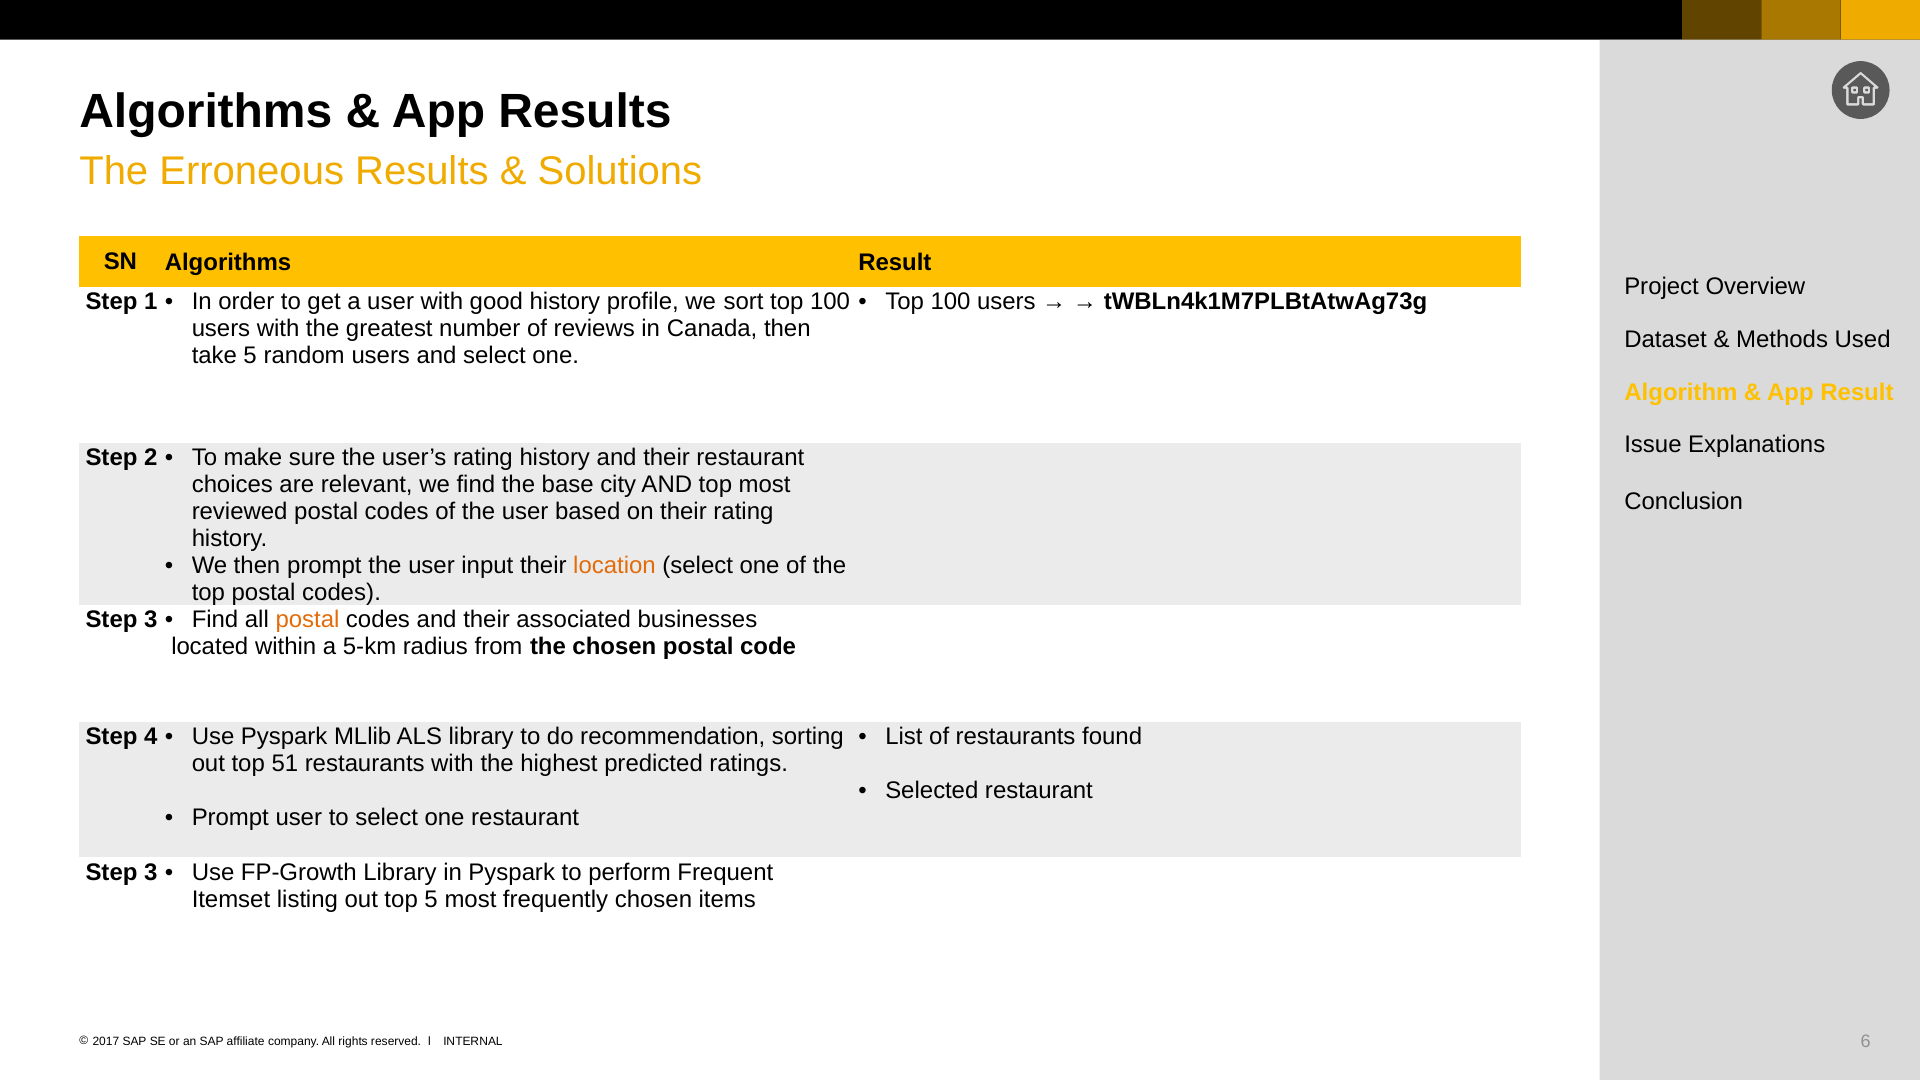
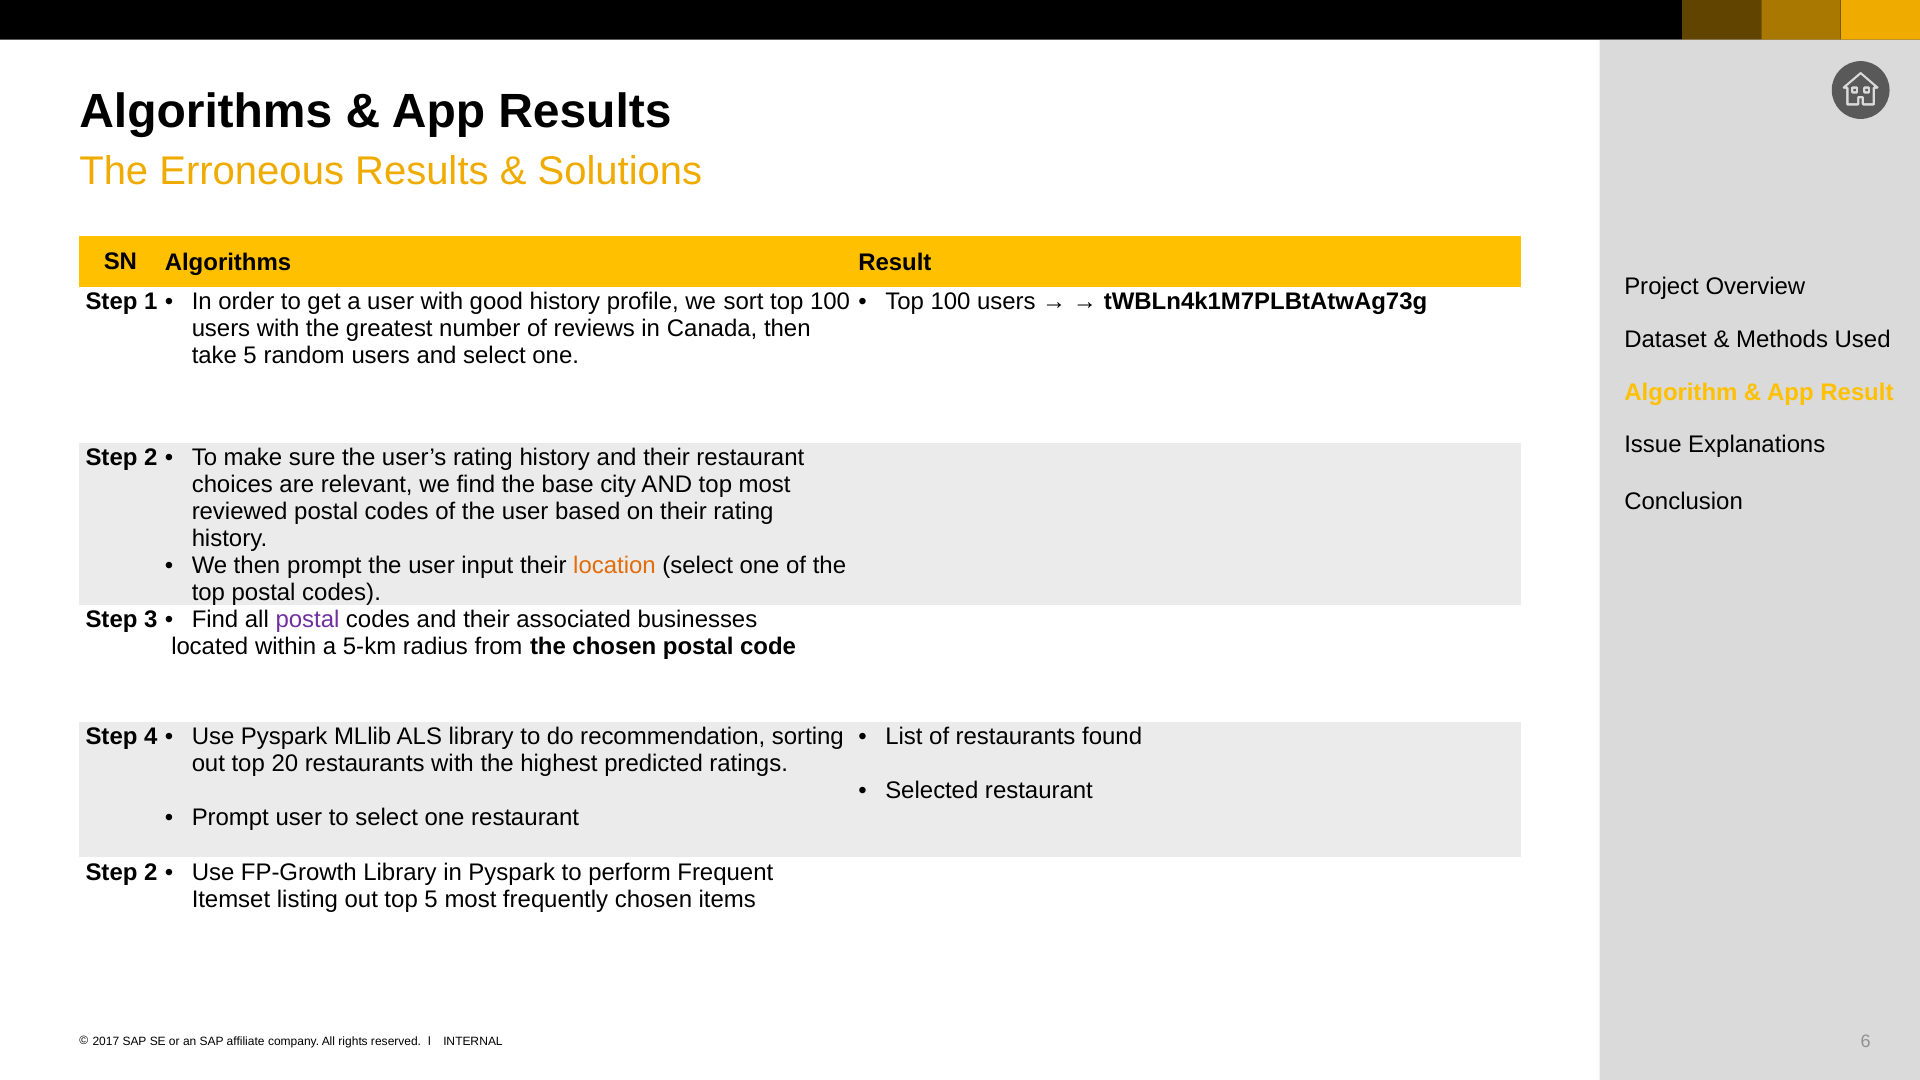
postal at (308, 620) colour: orange -> purple
51: 51 -> 20
3 at (151, 872): 3 -> 2
